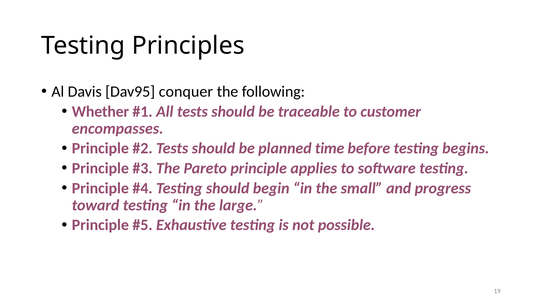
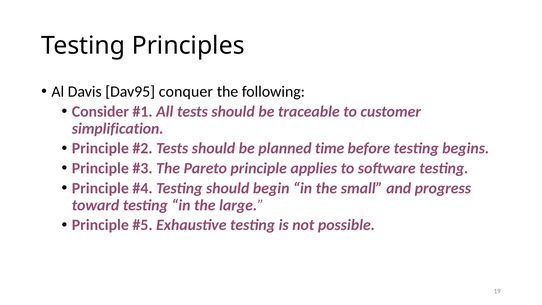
Whether: Whether -> Consider
encompasses: encompasses -> simplification
